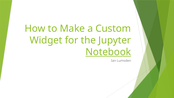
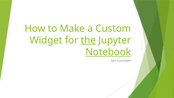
the underline: none -> present
